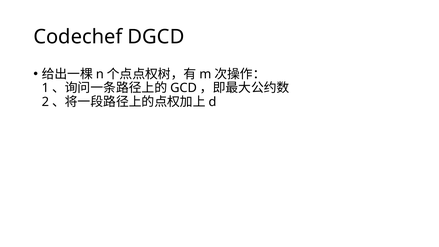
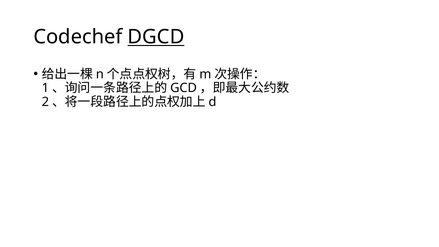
DGCD underline: none -> present
